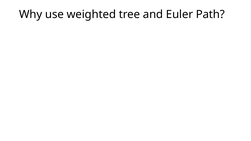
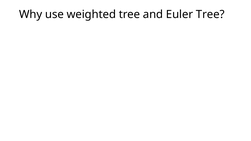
Euler Path: Path -> Tree
